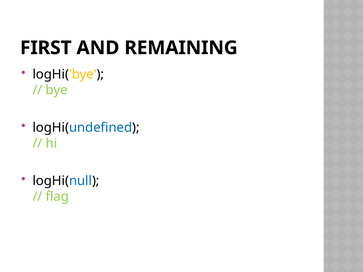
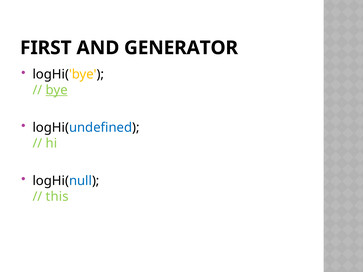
REMAINING: REMAINING -> GENERATOR
bye underline: none -> present
flag: flag -> this
